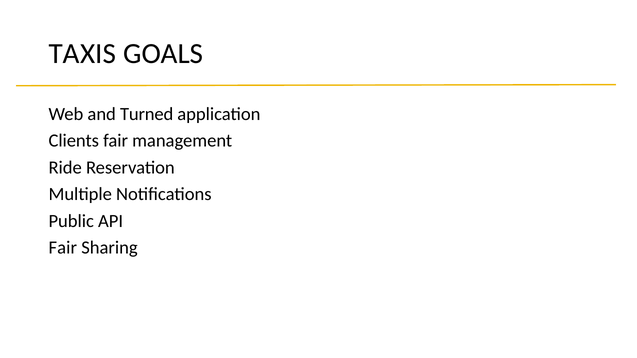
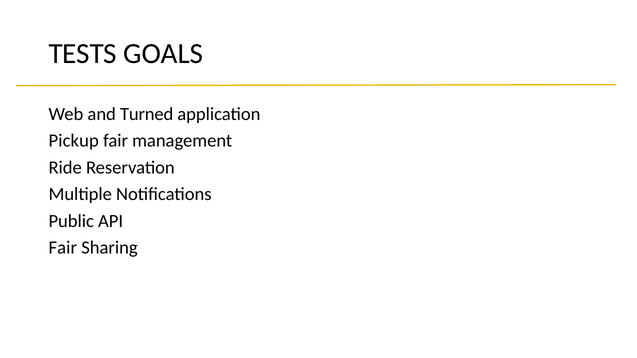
TAXIS: TAXIS -> TESTS
Clients: Clients -> Pickup
